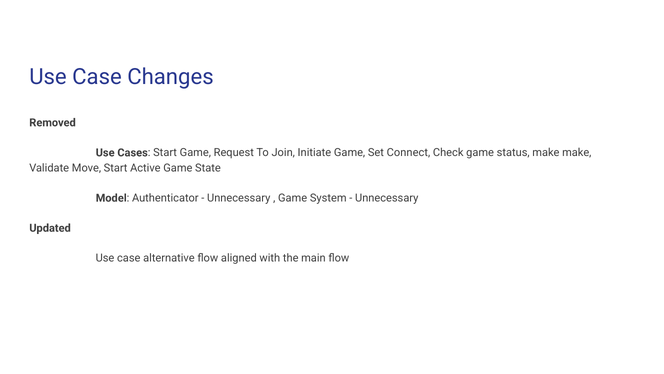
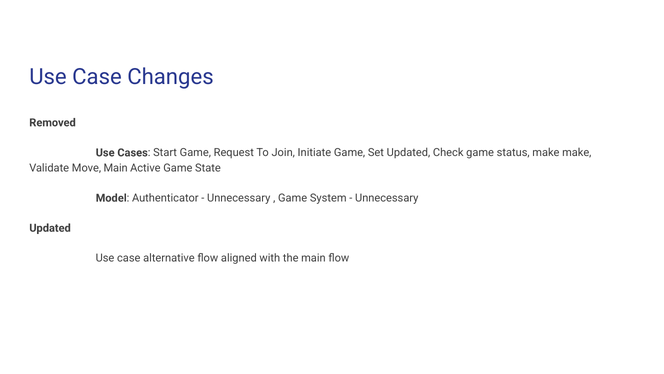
Set Connect: Connect -> Updated
Move Start: Start -> Main
